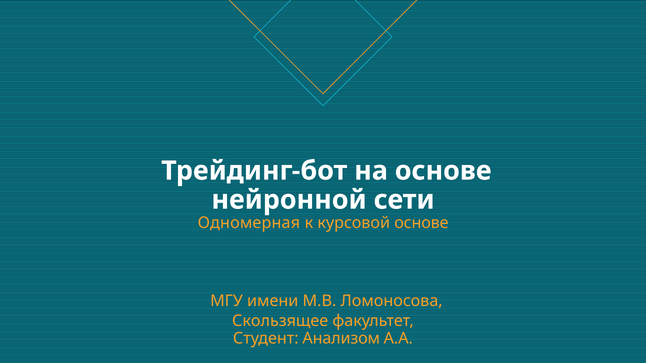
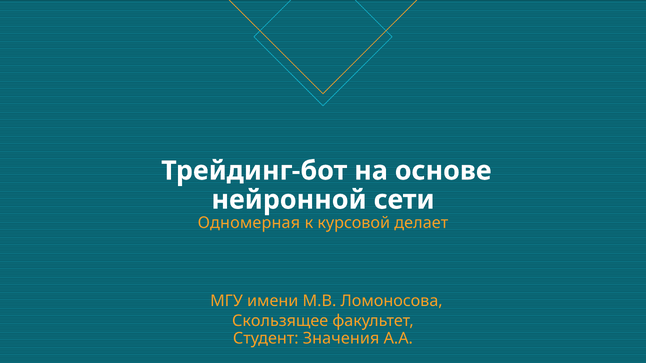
курсовой основе: основе -> делает
Анализом: Анализом -> Значения
